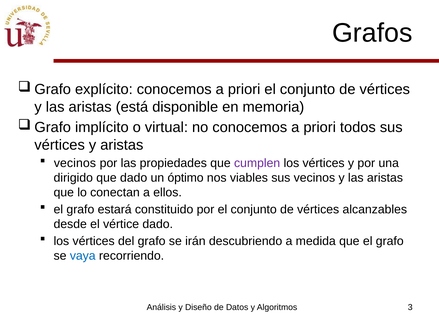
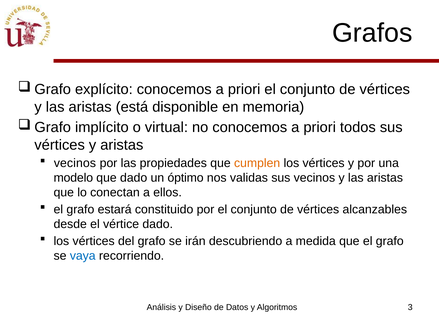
cumplen colour: purple -> orange
dirigido: dirigido -> modelo
viables: viables -> validas
